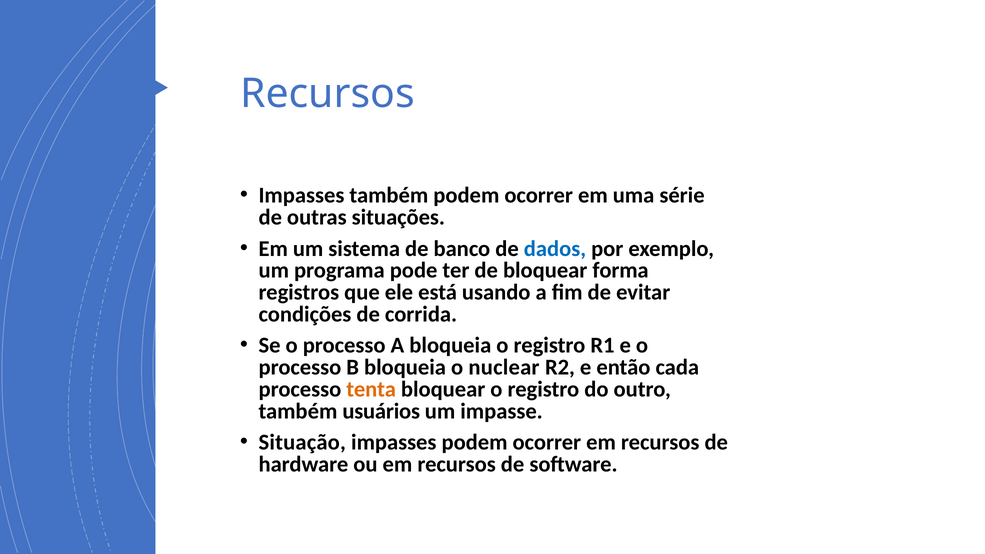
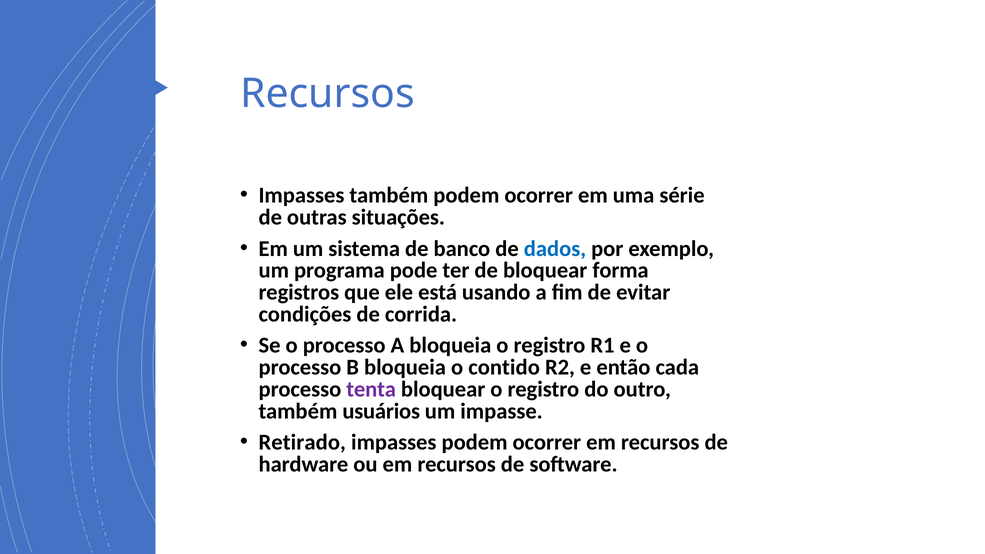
nuclear: nuclear -> contido
tenta colour: orange -> purple
Situação: Situação -> Retirado
